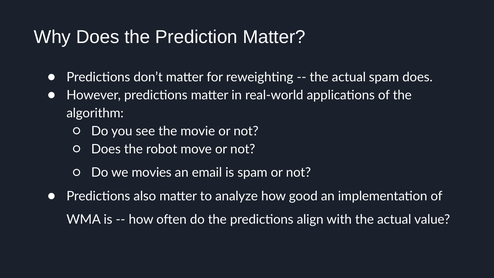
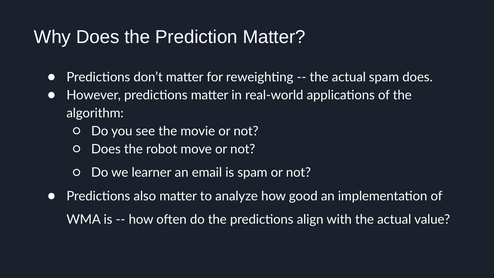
movies: movies -> learner
